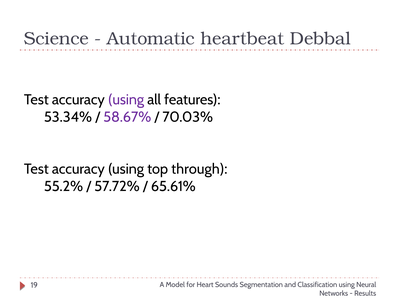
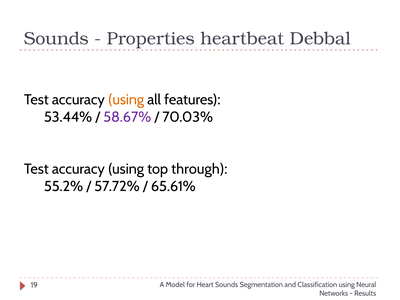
Science at (56, 39): Science -> Sounds
Automatic: Automatic -> Properties
using at (126, 100) colour: purple -> orange
53.34%: 53.34% -> 53.44%
